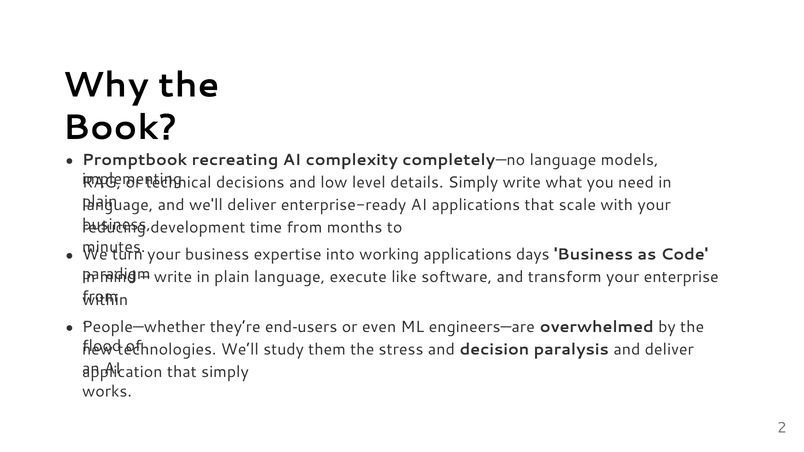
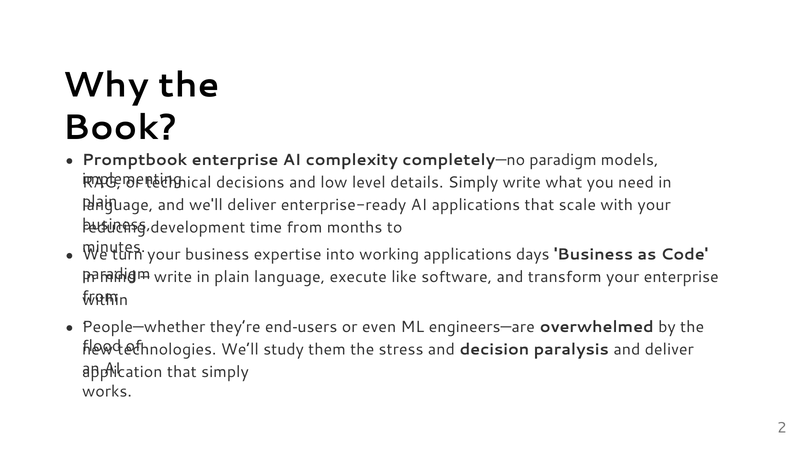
Promptbook recreating: recreating -> enterprise
completely—no language: language -> paradigm
